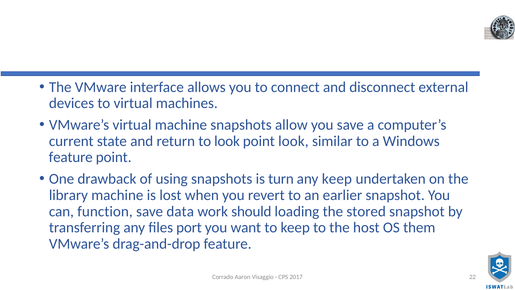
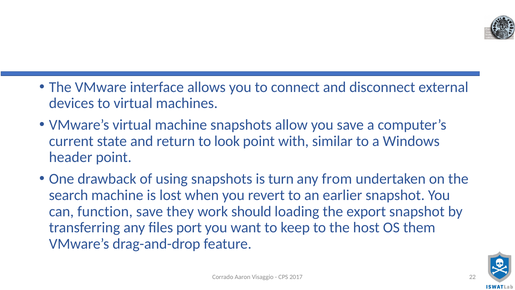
point look: look -> with
feature at (71, 157): feature -> header
any keep: keep -> from
library: library -> search
data: data -> they
stored: stored -> export
